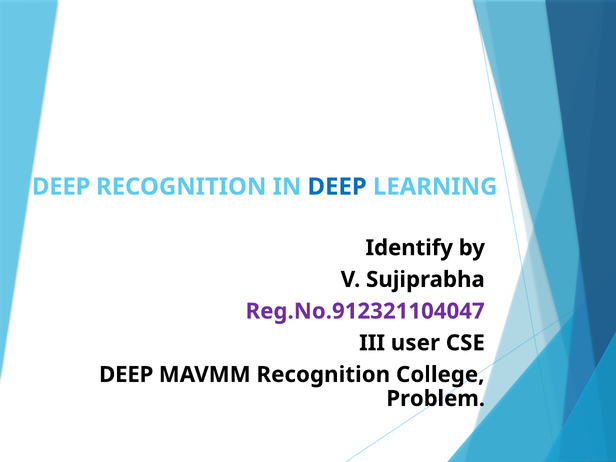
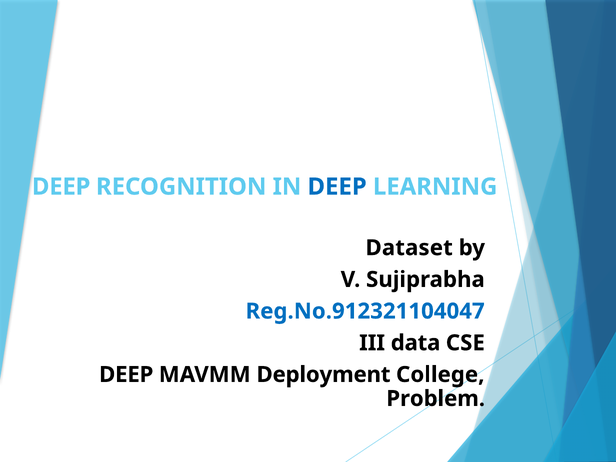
Identify: Identify -> Dataset
Reg.No.912321104047 colour: purple -> blue
user: user -> data
MAVMM Recognition: Recognition -> Deployment
